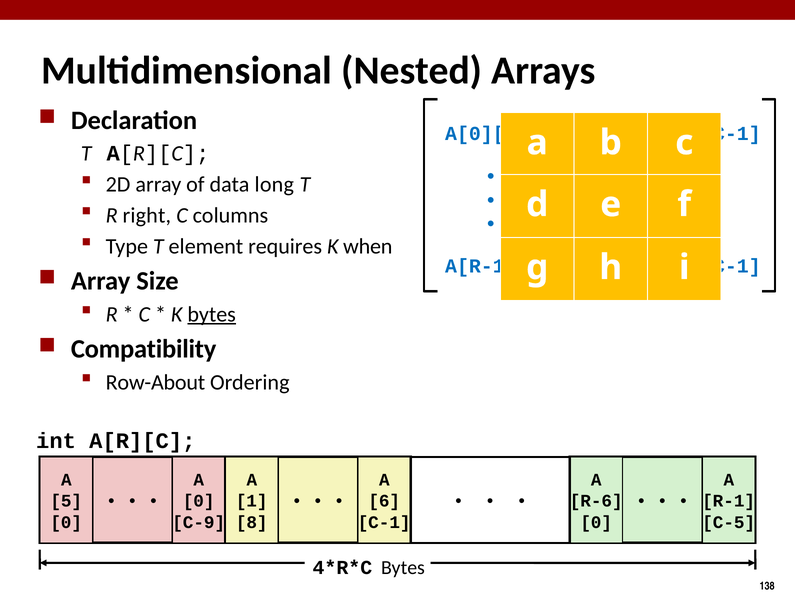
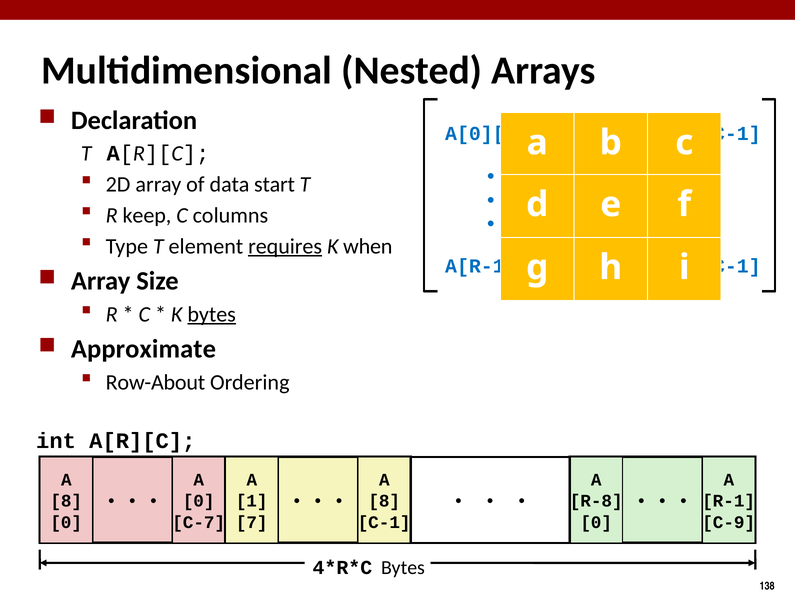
long: long -> start
right: right -> keep
requires underline: none -> present
Compatibility: Compatibility -> Approximate
5 at (66, 501): 5 -> 8
6 at (384, 501): 6 -> 8
R-6: R-6 -> R-8
C-9: C-9 -> C-7
8: 8 -> 7
C-5: C-5 -> C-9
